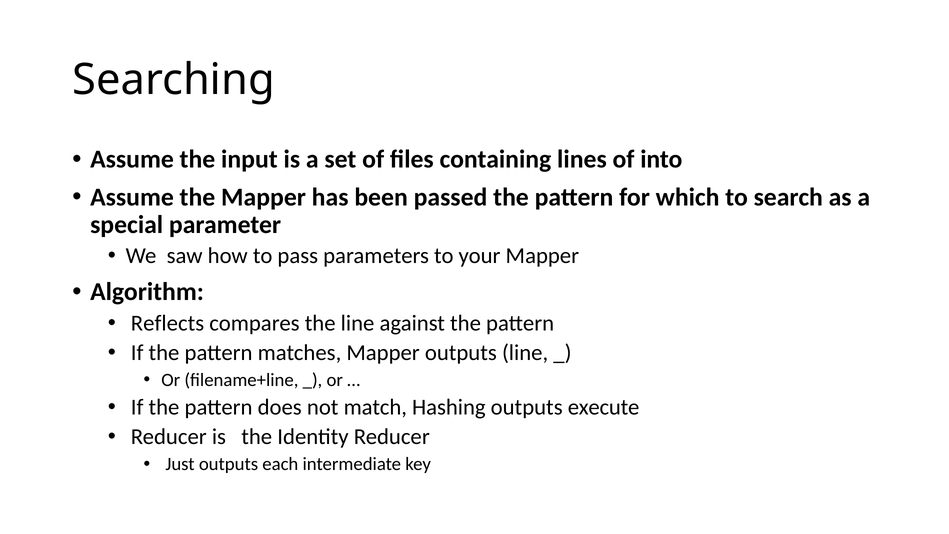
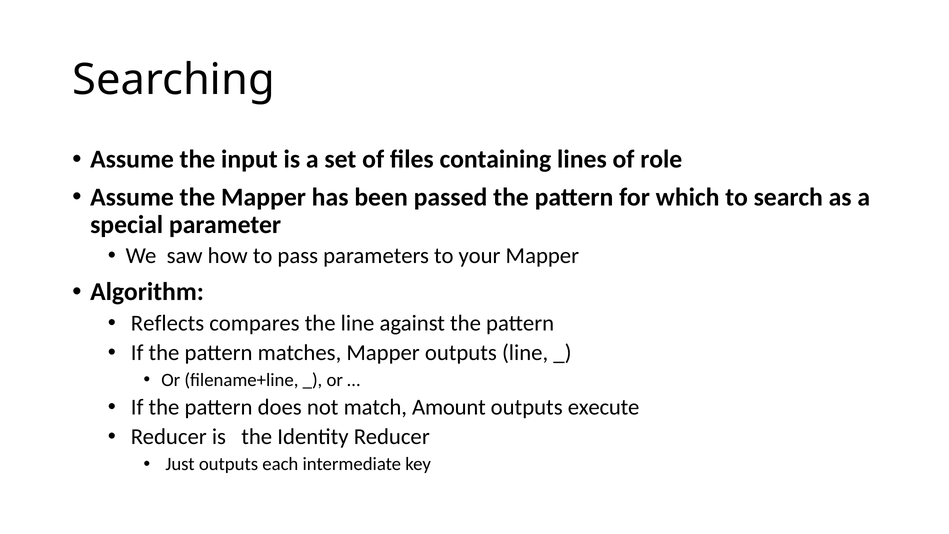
into: into -> role
Hashing: Hashing -> Amount
